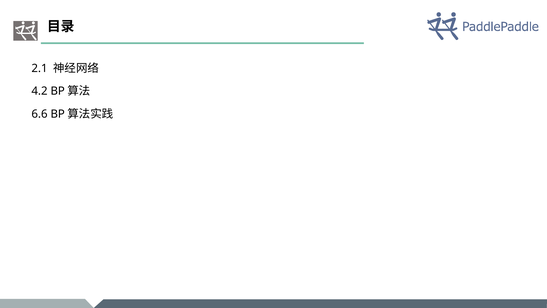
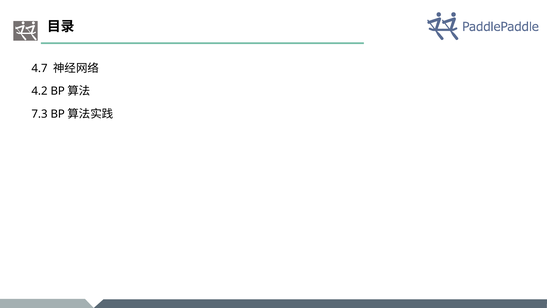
2.1: 2.1 -> 4.7
6.6: 6.6 -> 7.3
